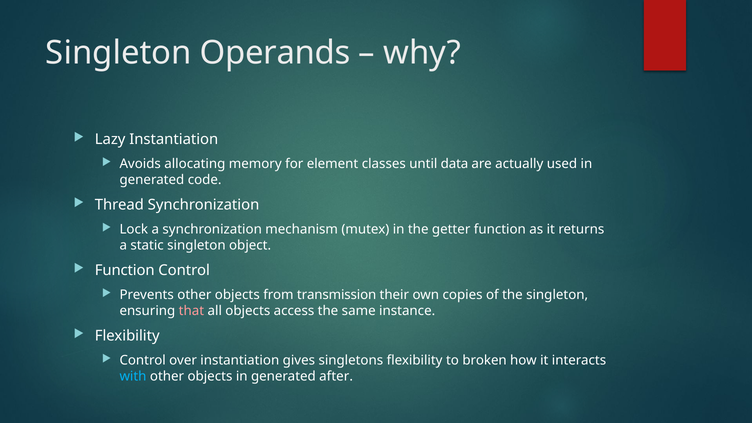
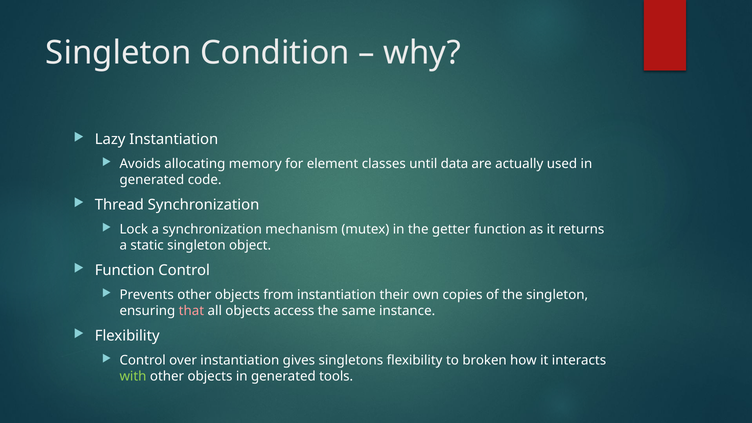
Operands: Operands -> Condition
from transmission: transmission -> instantiation
with colour: light blue -> light green
after: after -> tools
